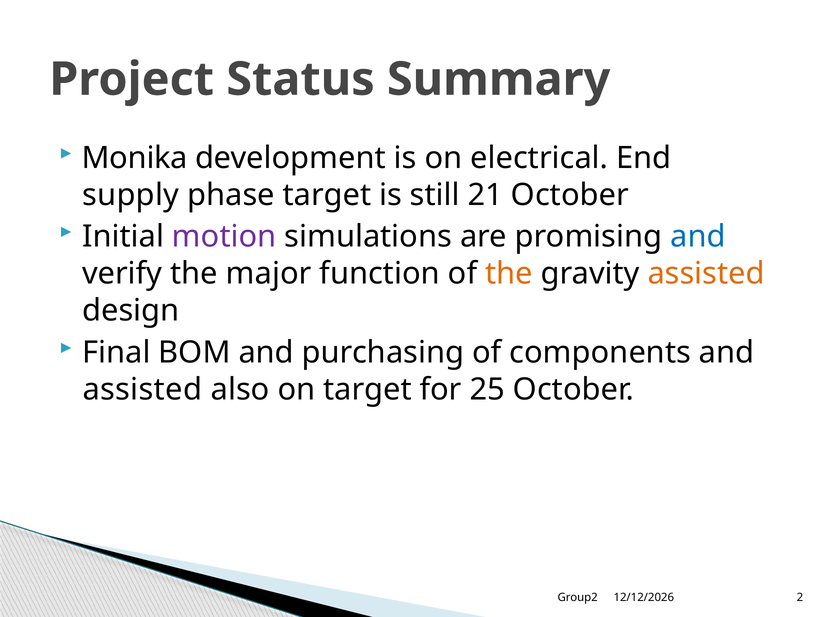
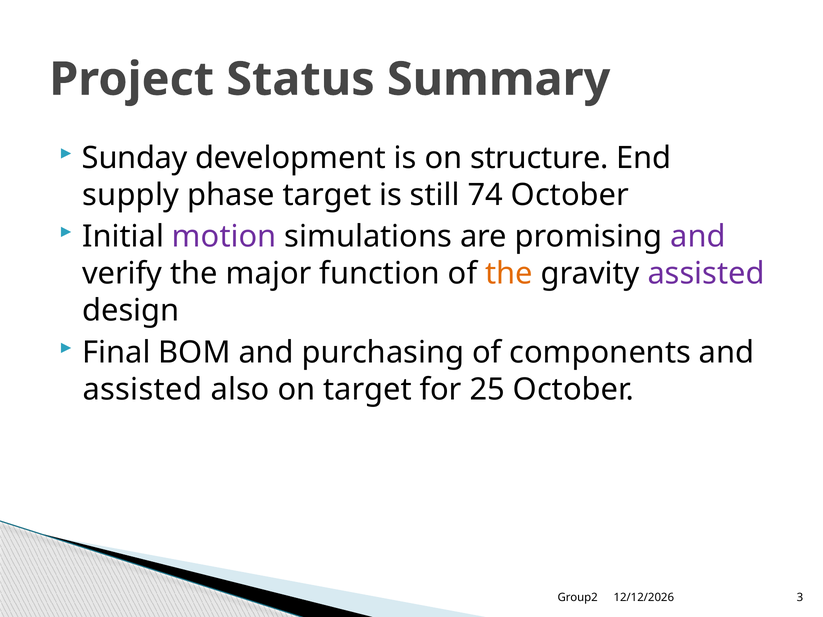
Monika: Monika -> Sunday
electrical: electrical -> structure
21: 21 -> 74
and at (698, 237) colour: blue -> purple
assisted at (706, 274) colour: orange -> purple
2: 2 -> 3
